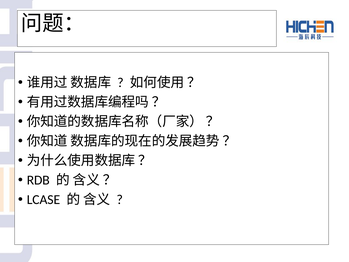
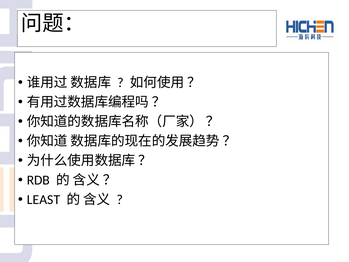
LCASE: LCASE -> LEAST
